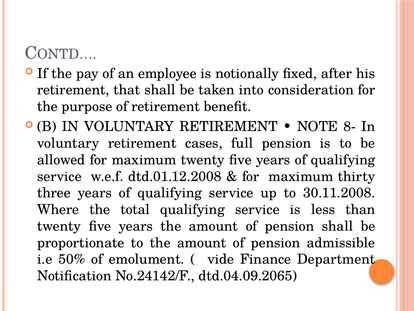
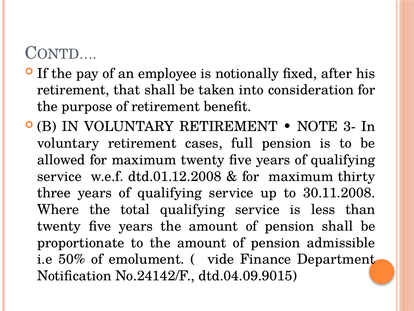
8-: 8- -> 3-
dtd.04.09.2065: dtd.04.09.2065 -> dtd.04.09.9015
